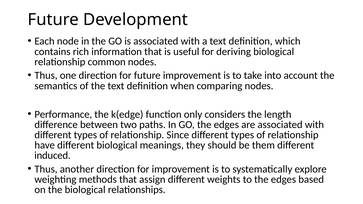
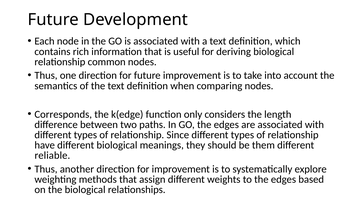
Performance: Performance -> Corresponds
induced: induced -> reliable
